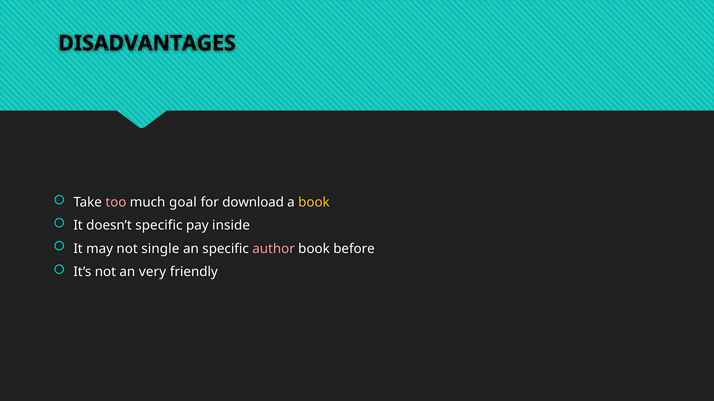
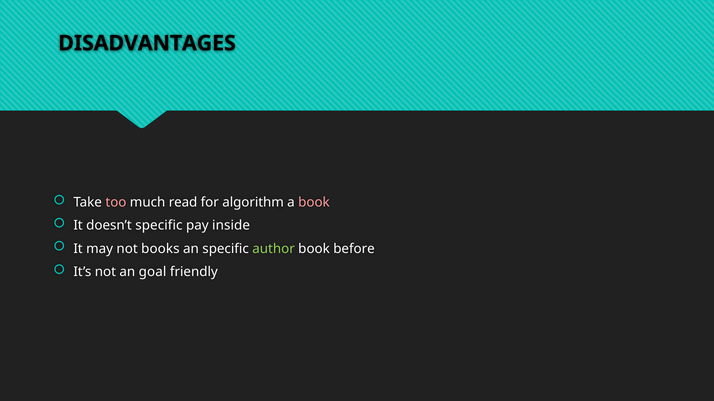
goal: goal -> read
download: download -> algorithm
book at (314, 203) colour: yellow -> pink
single: single -> books
author colour: pink -> light green
very: very -> goal
